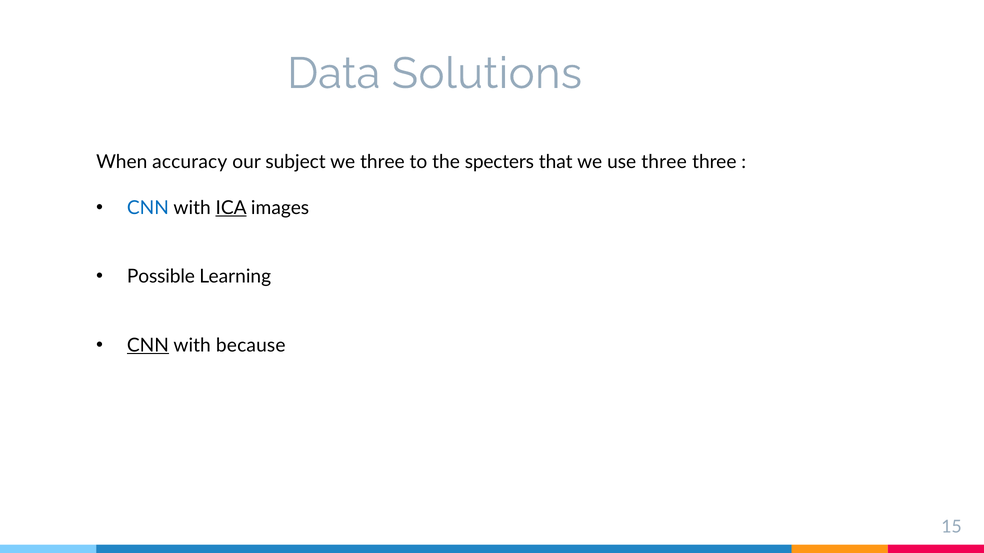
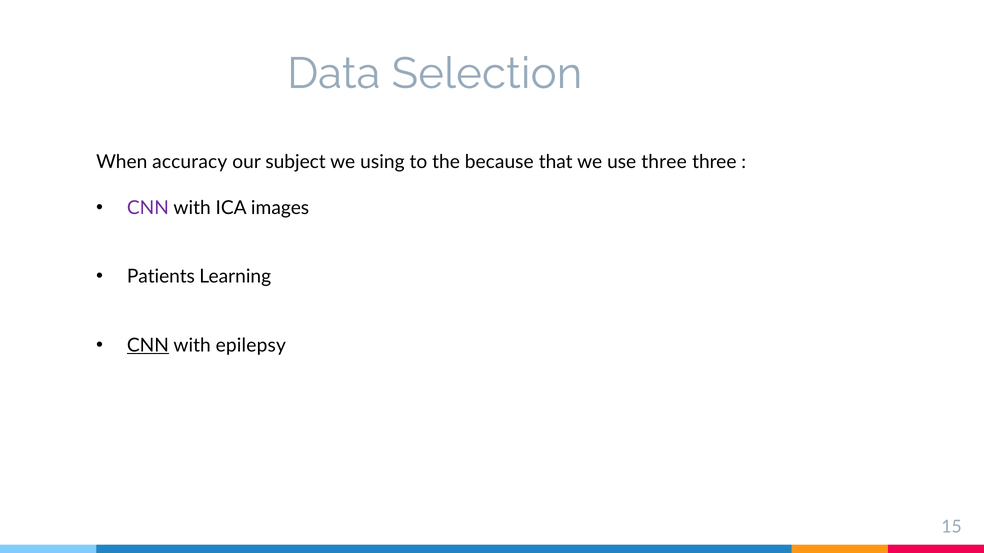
Solutions: Solutions -> Selection
we three: three -> using
specters: specters -> because
CNN at (148, 208) colour: blue -> purple
ICA underline: present -> none
Possible: Possible -> Patients
because: because -> epilepsy
